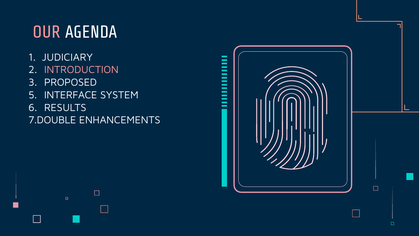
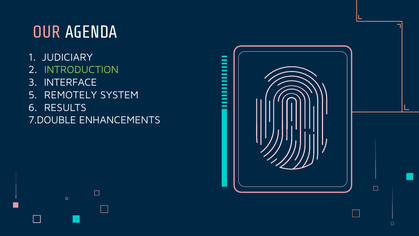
INTRODUCTION colour: pink -> light green
PROPOSED: PROPOSED -> INTERFACE
INTERFACE: INTERFACE -> REMOTELY
